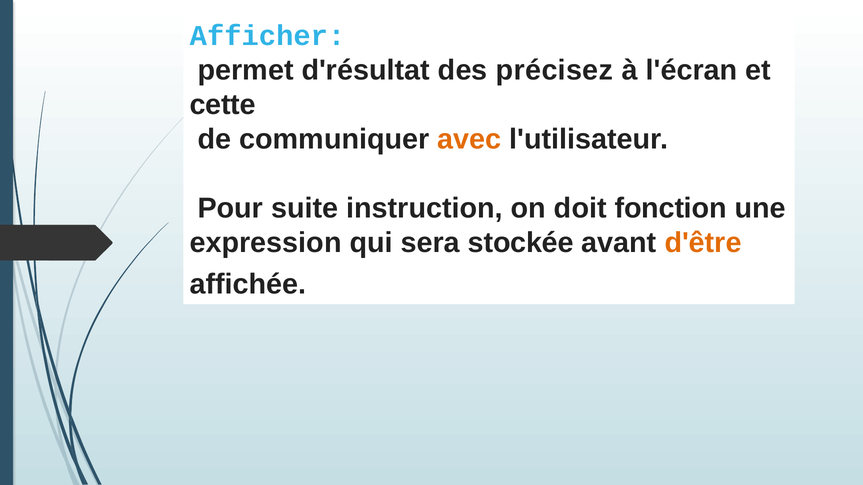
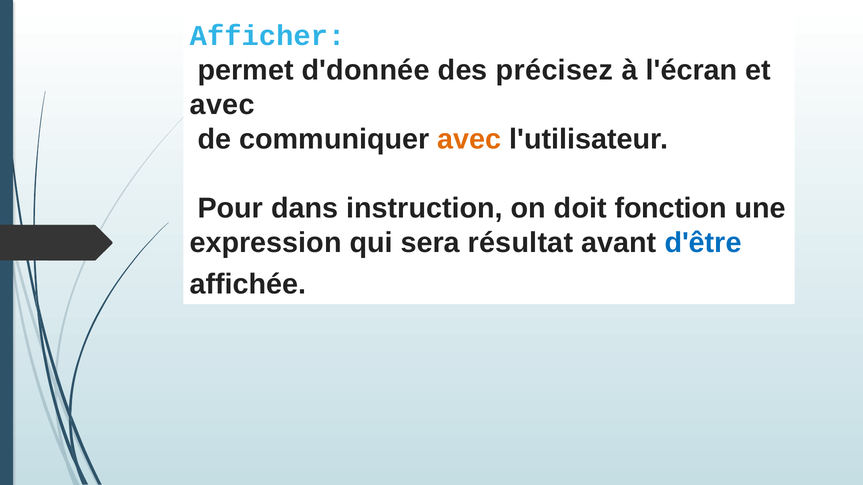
d'résultat: d'résultat -> d'donnée
cette at (223, 105): cette -> avec
suite: suite -> dans
stockée: stockée -> résultat
d'être colour: orange -> blue
